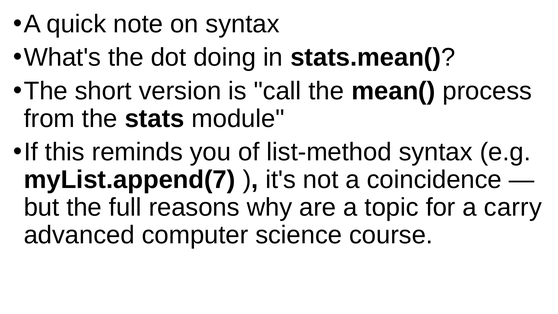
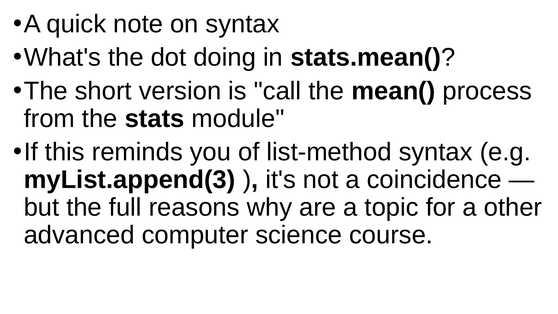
myList.append(7: myList.append(7 -> myList.append(3
carry: carry -> other
